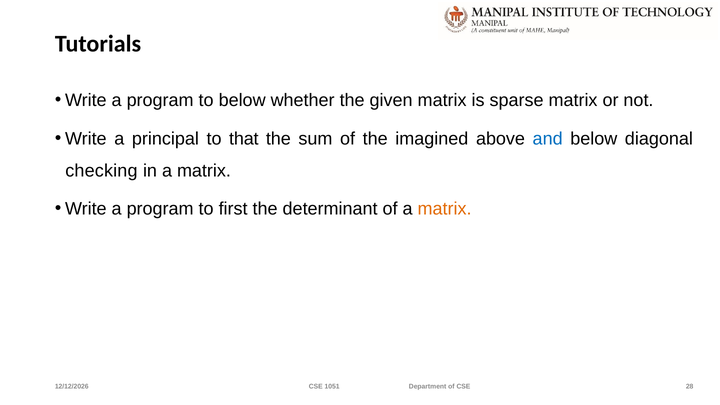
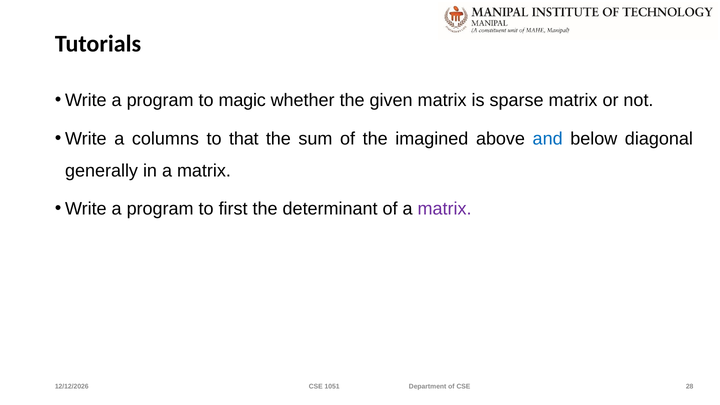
to below: below -> magic
principal: principal -> columns
checking: checking -> generally
matrix at (445, 209) colour: orange -> purple
